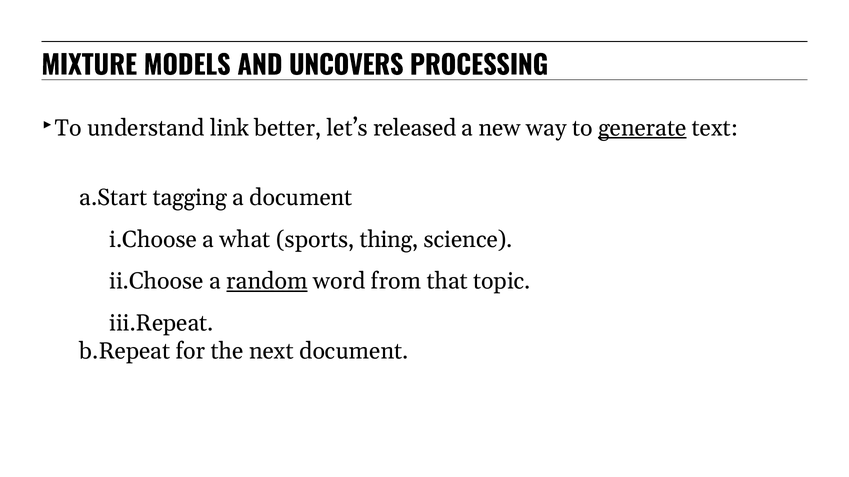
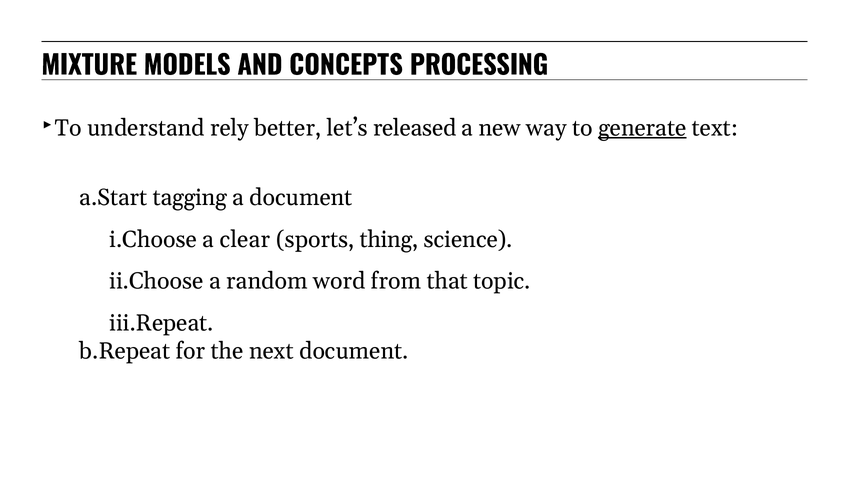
UNCOVERS: UNCOVERS -> CONCEPTS
link: link -> rely
what: what -> clear
random underline: present -> none
